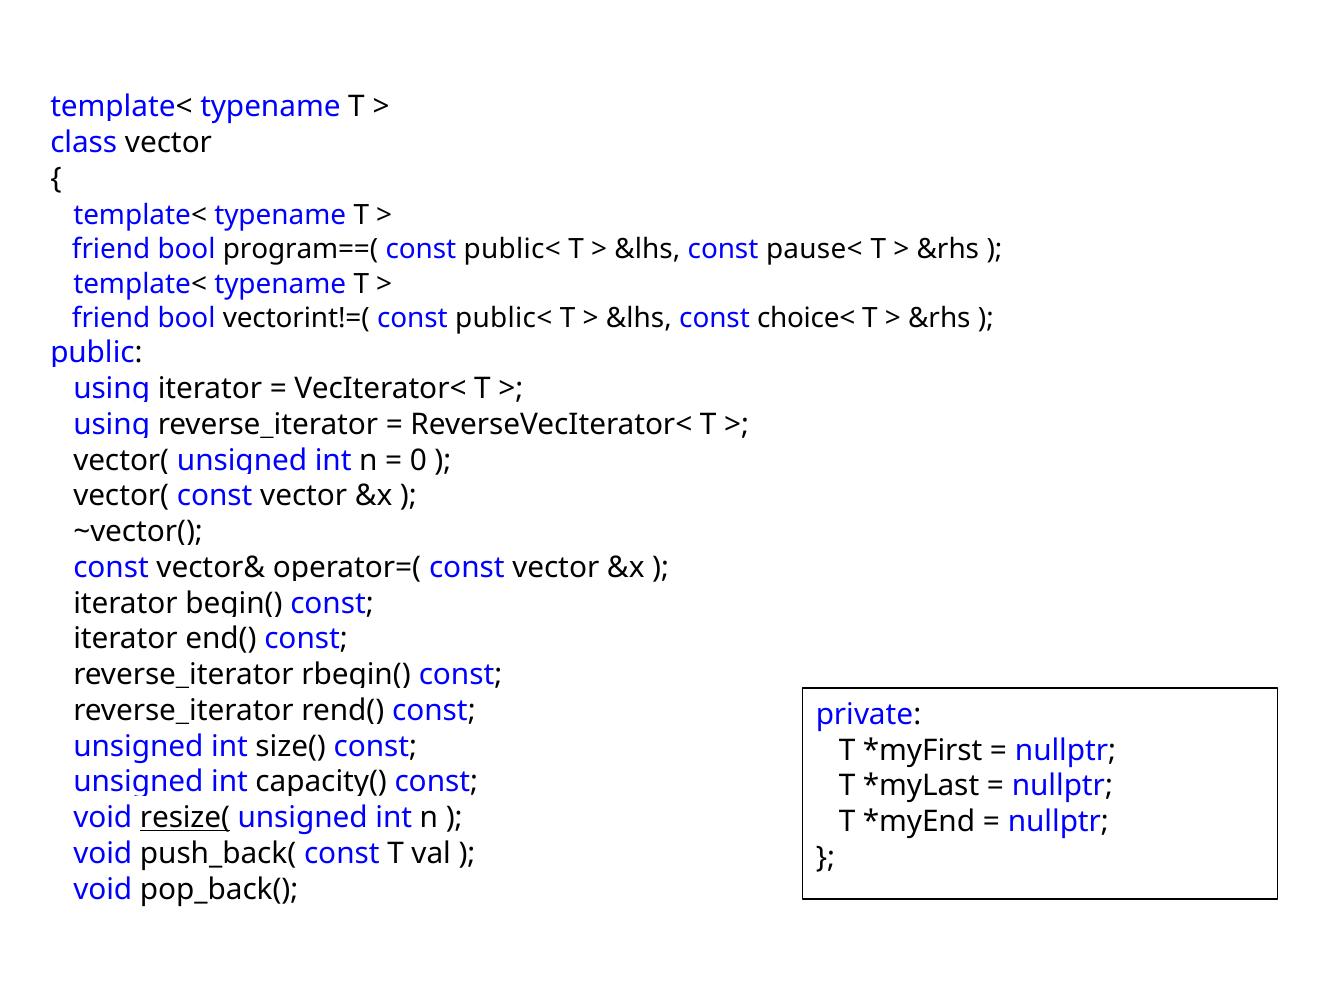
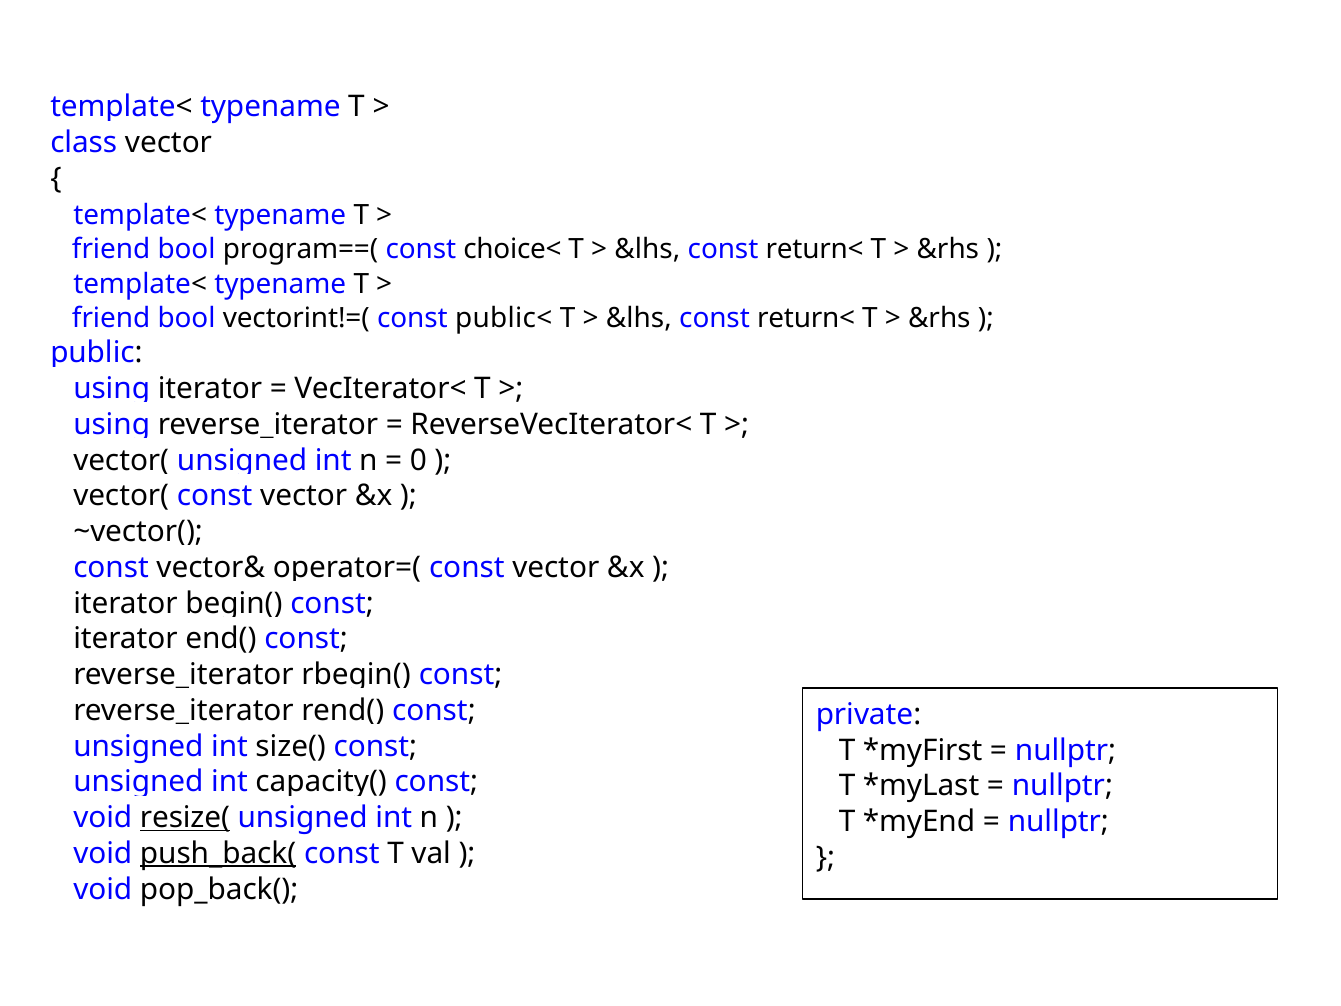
public< at (512, 249): public< -> choice<
pause< at (814, 249): pause< -> return<
choice< at (806, 318): choice< -> return<
push_back( underline: none -> present
